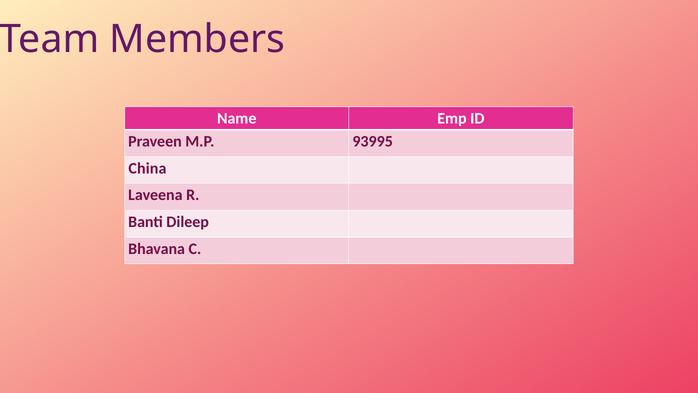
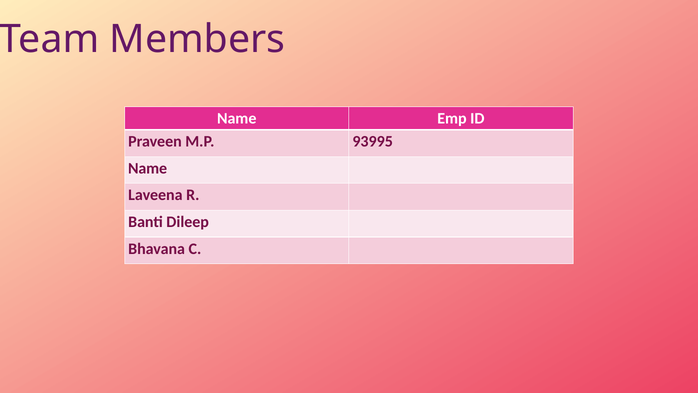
China at (147, 168): China -> Name
